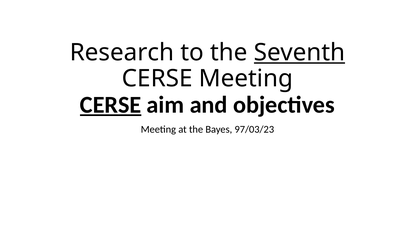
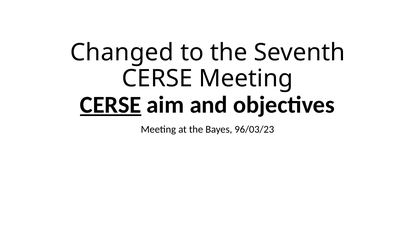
Research: Research -> Changed
Seventh underline: present -> none
97/03/23: 97/03/23 -> 96/03/23
